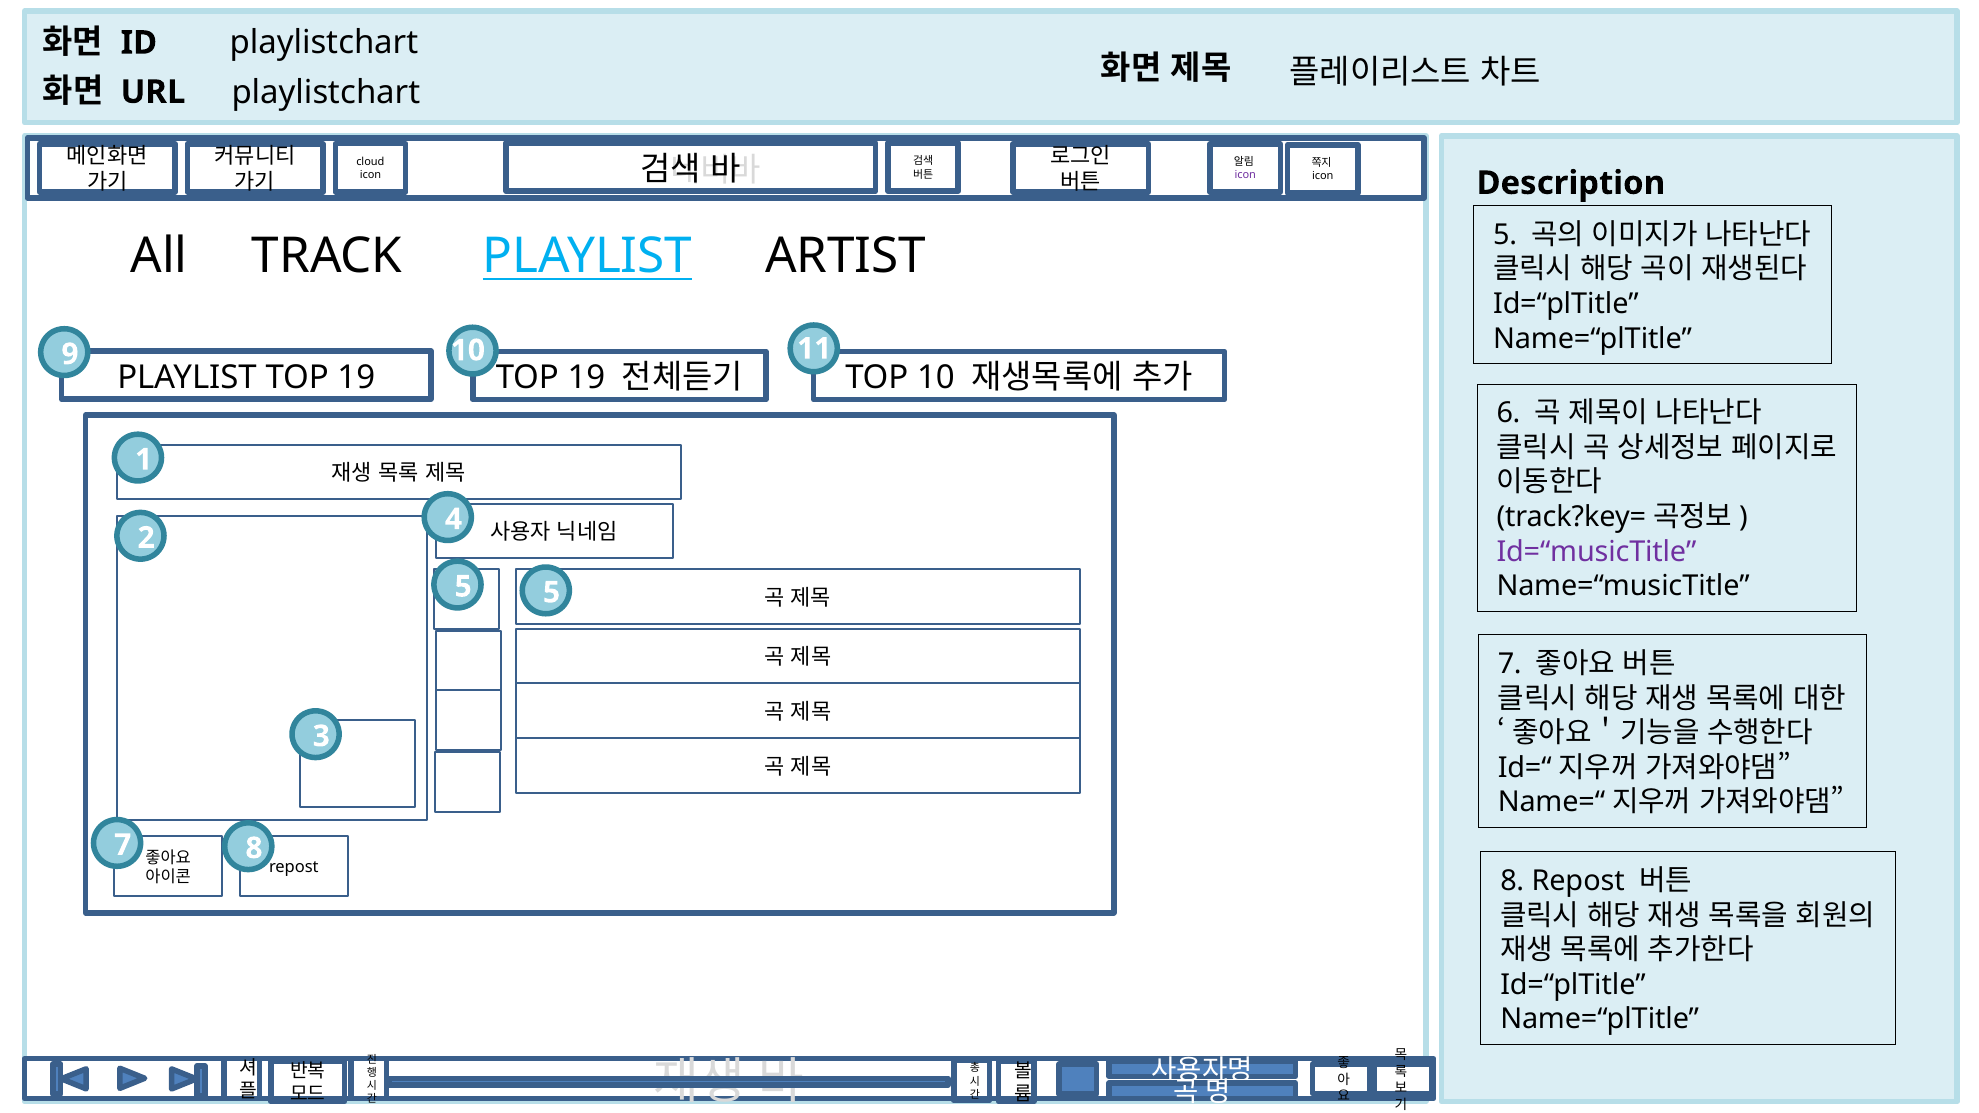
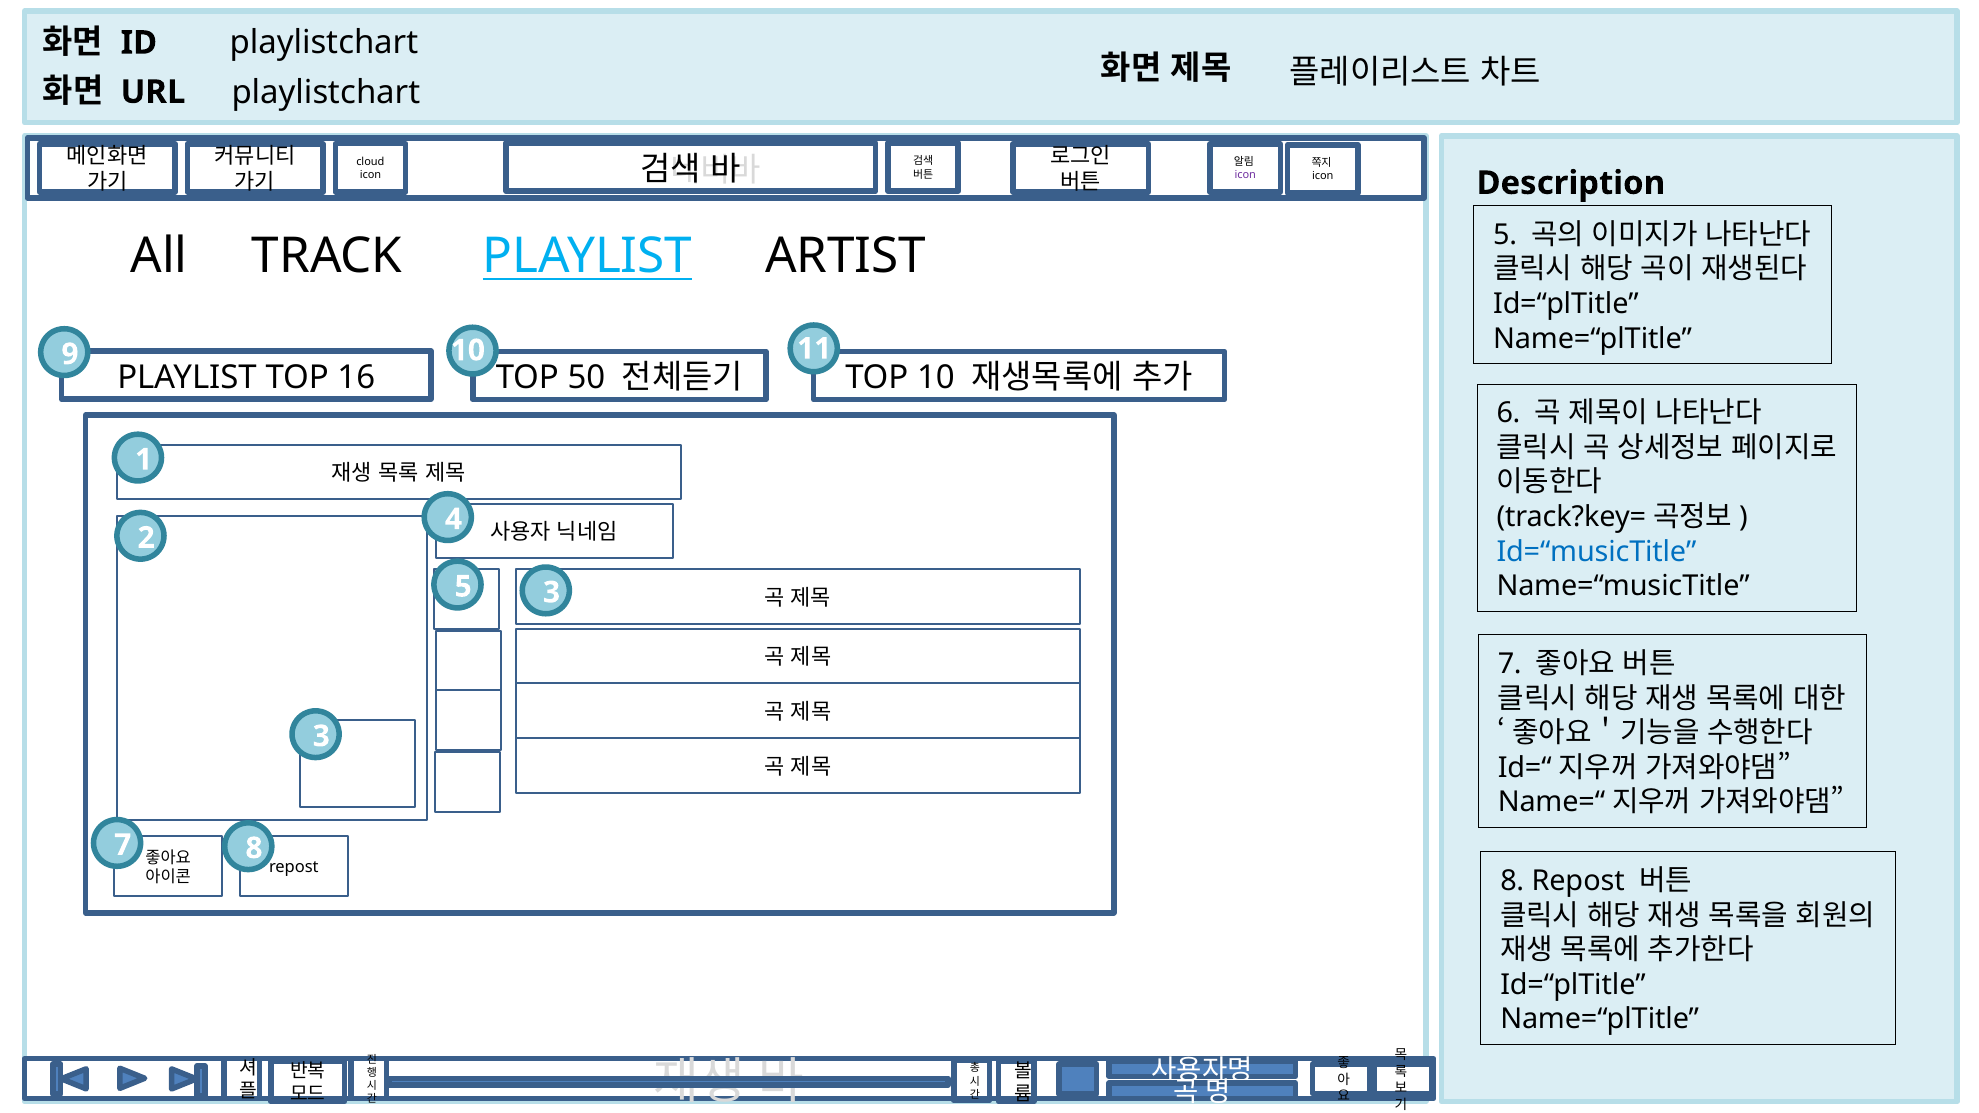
PLAYLIST TOP 19: 19 -> 16
19 at (587, 378): 19 -> 50
Id=“musicTitle colour: purple -> blue
5 5: 5 -> 3
